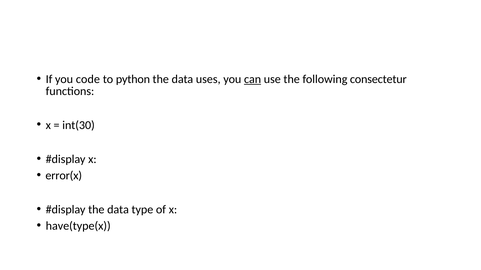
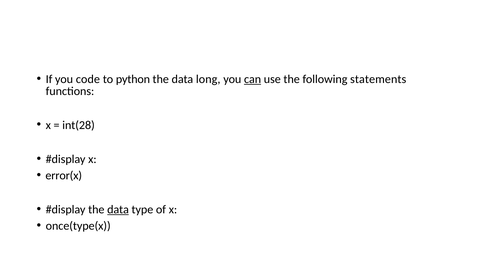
uses: uses -> long
consectetur: consectetur -> statements
int(30: int(30 -> int(28
data at (118, 210) underline: none -> present
have(type(x: have(type(x -> once(type(x
